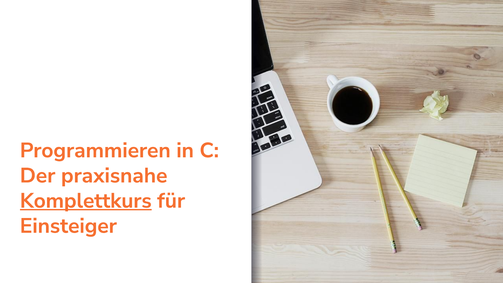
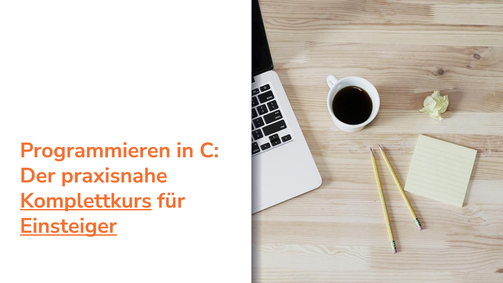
Einsteiger underline: none -> present
